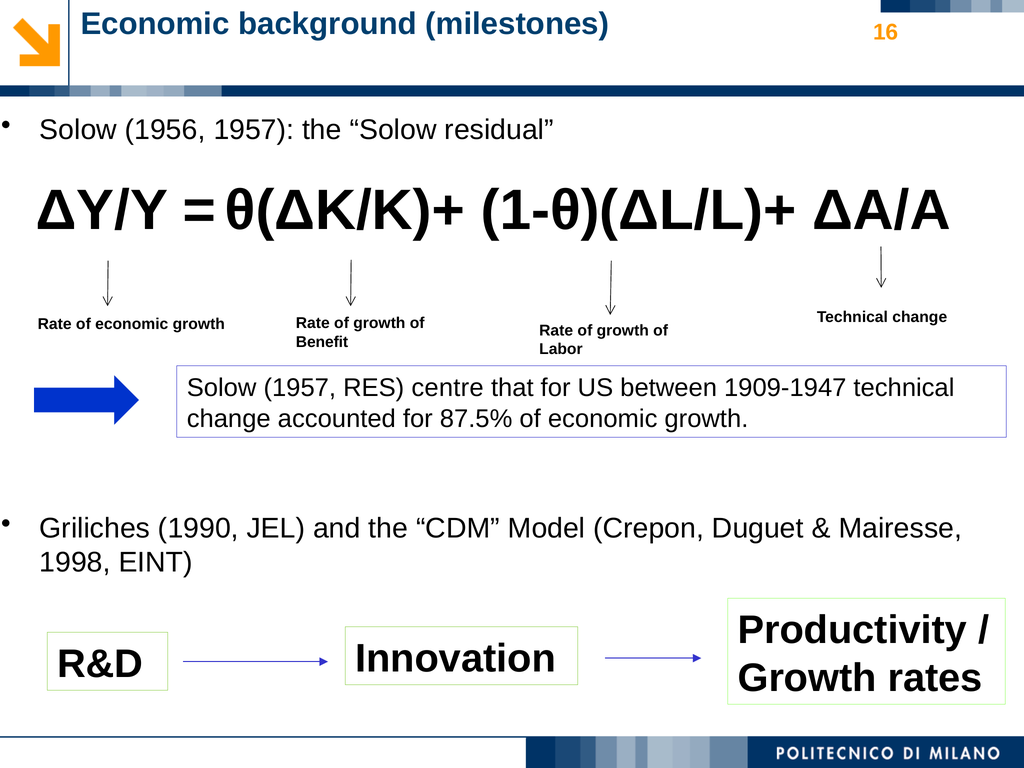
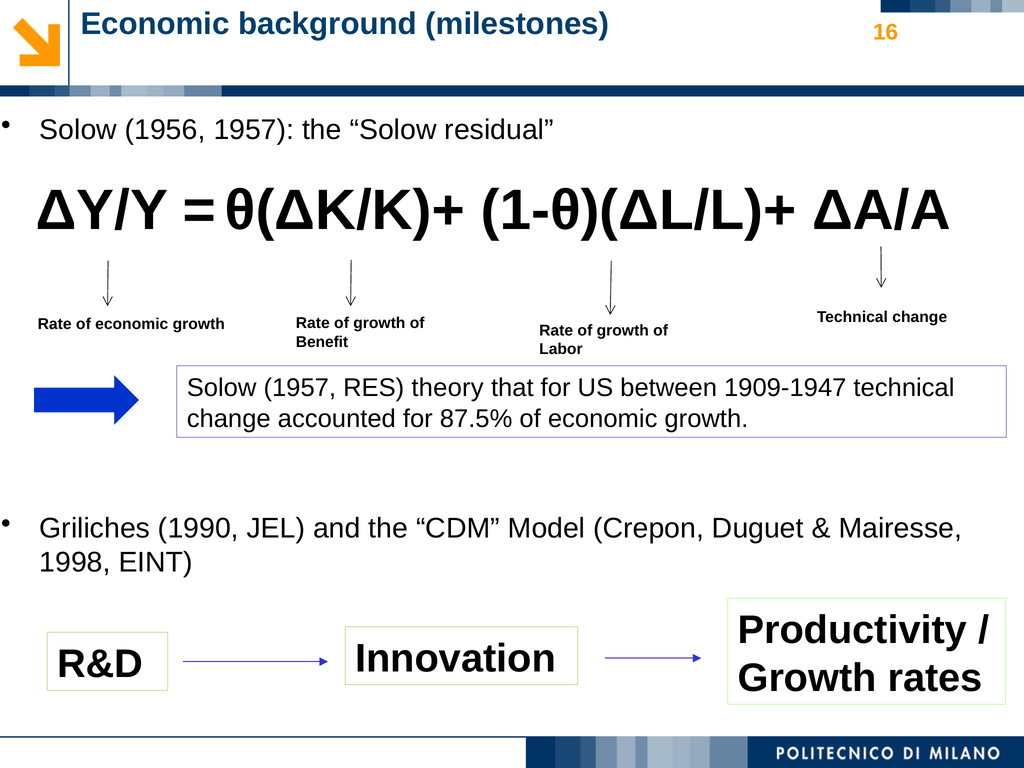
centre: centre -> theory
